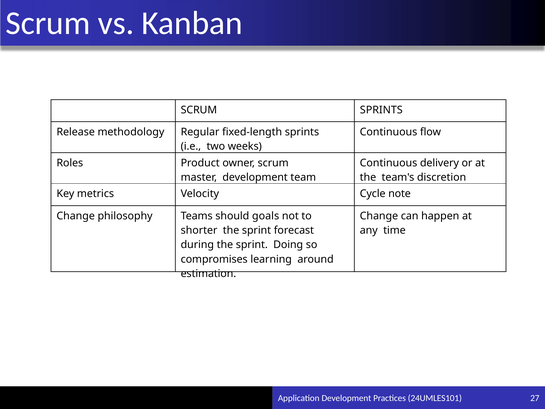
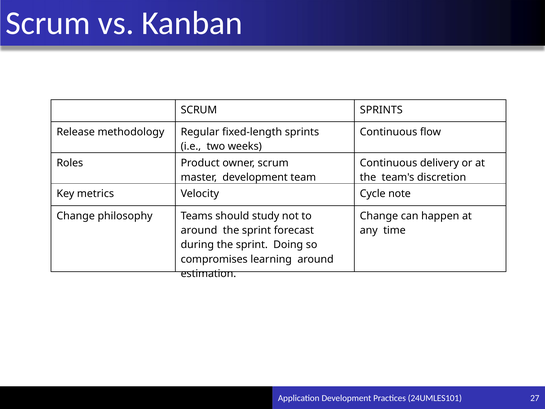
goals: goals -> study
shorter at (199, 230): shorter -> around
